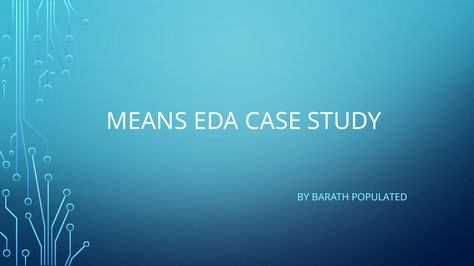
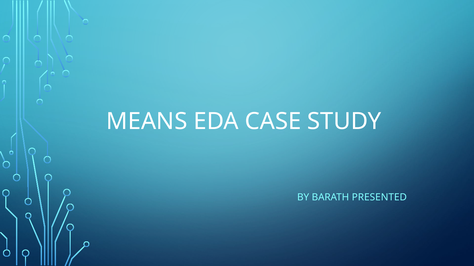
POPULATED: POPULATED -> PRESENTED
